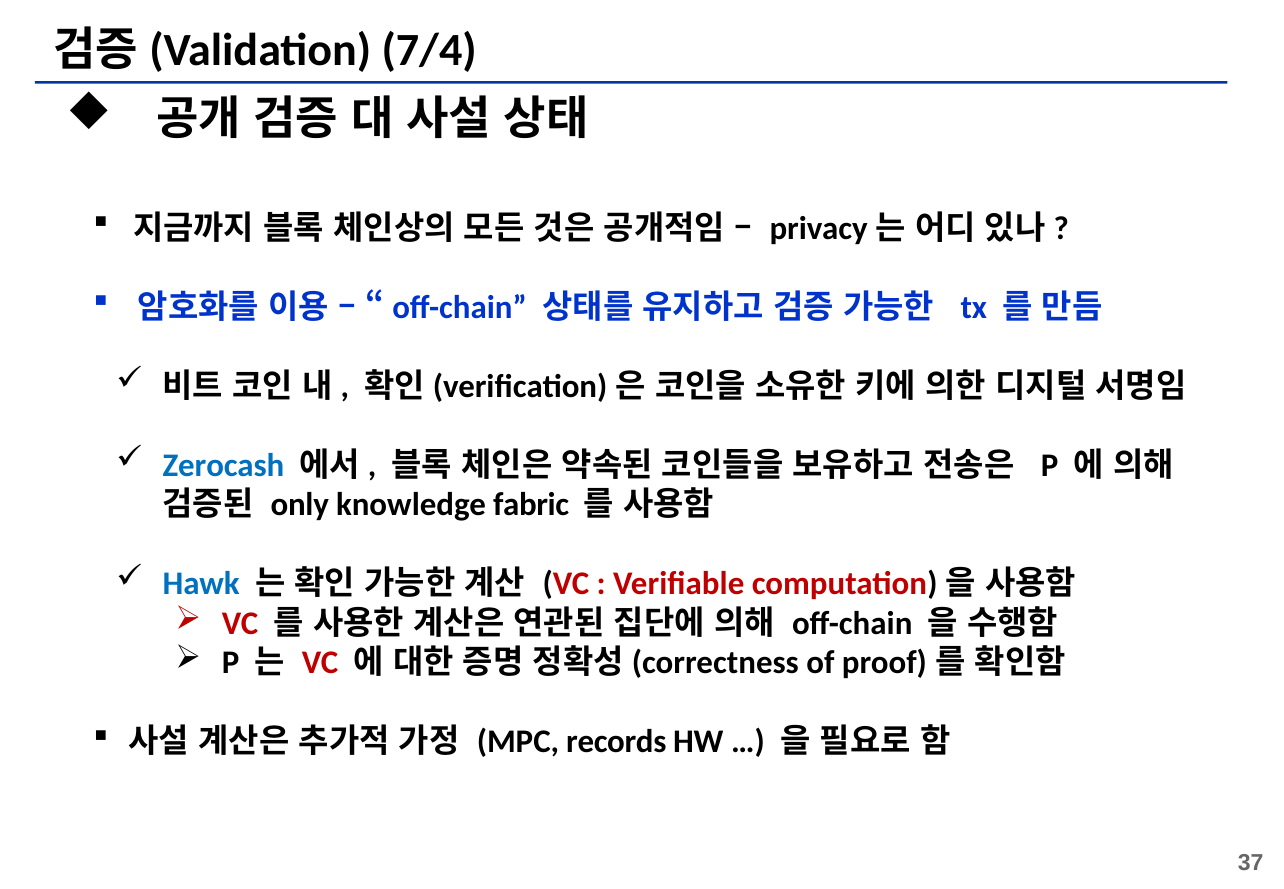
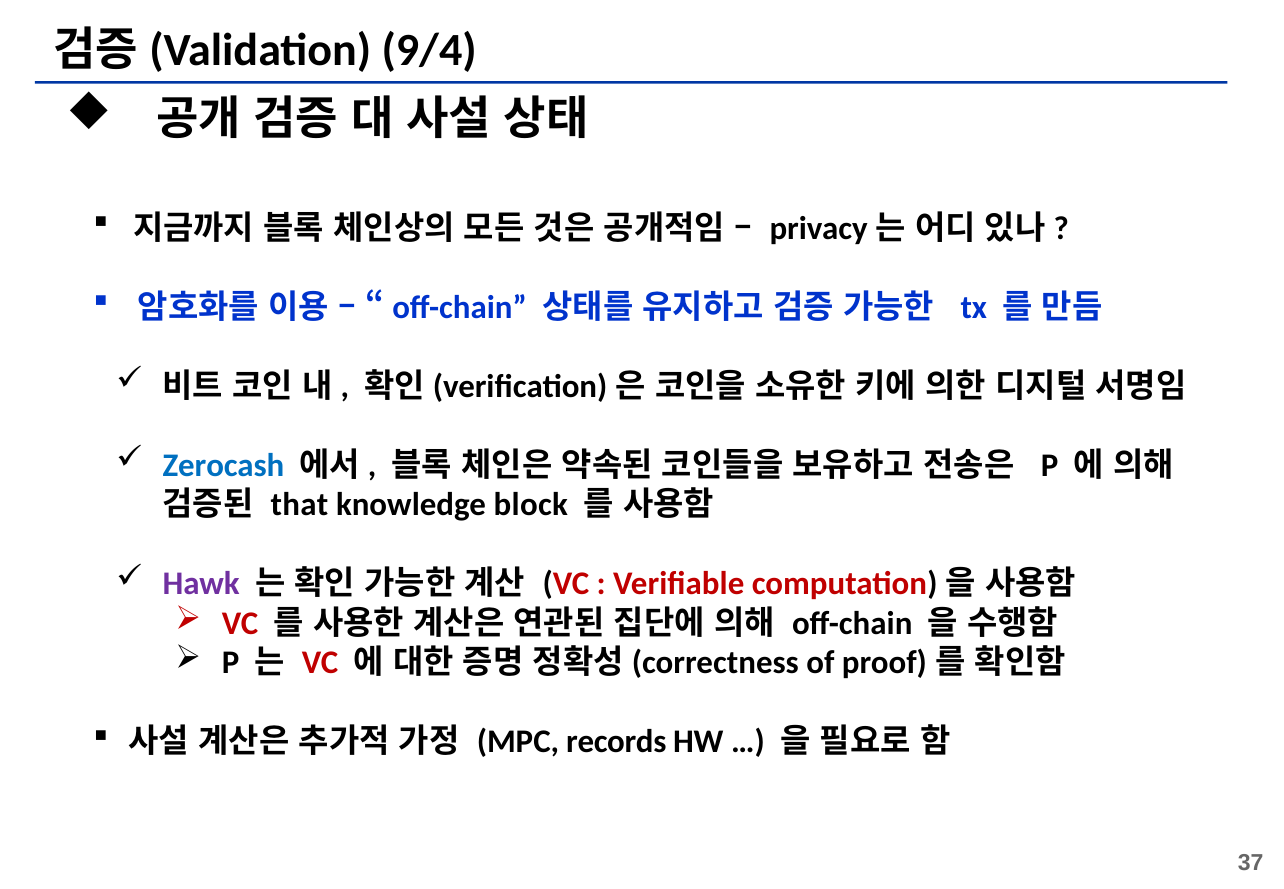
7/4: 7/4 -> 9/4
only: only -> that
fabric: fabric -> block
Hawk colour: blue -> purple
